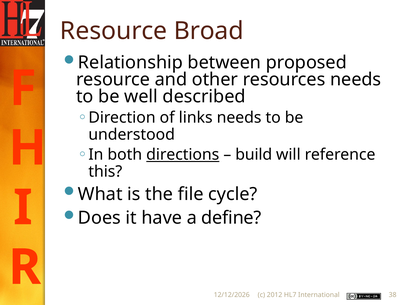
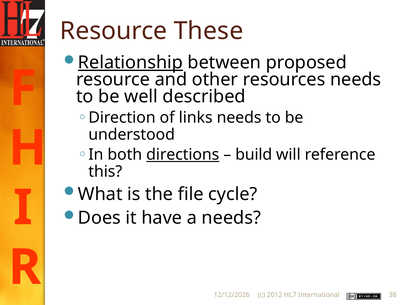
Broad: Broad -> These
Relationship underline: none -> present
a define: define -> needs
